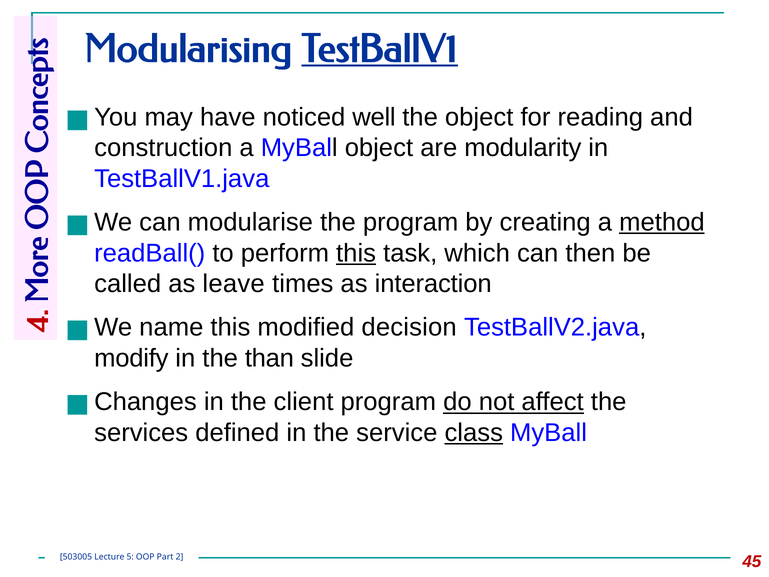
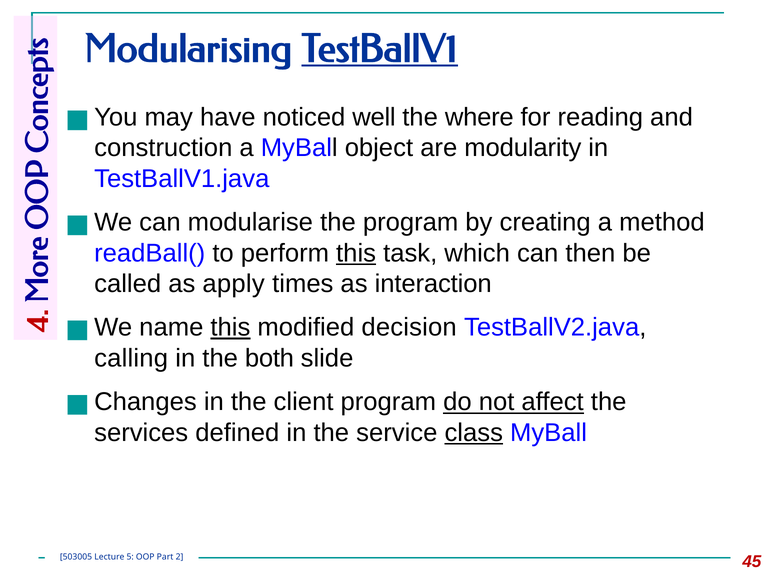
the object: object -> where
method underline: present -> none
leave: leave -> apply
this at (230, 327) underline: none -> present
modify: modify -> calling
than: than -> both
